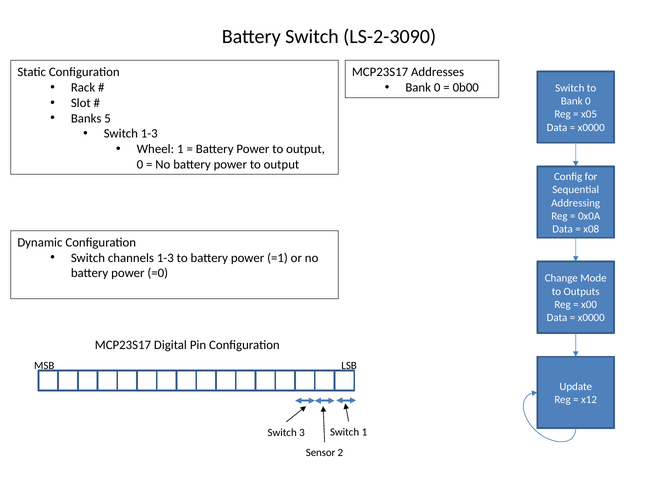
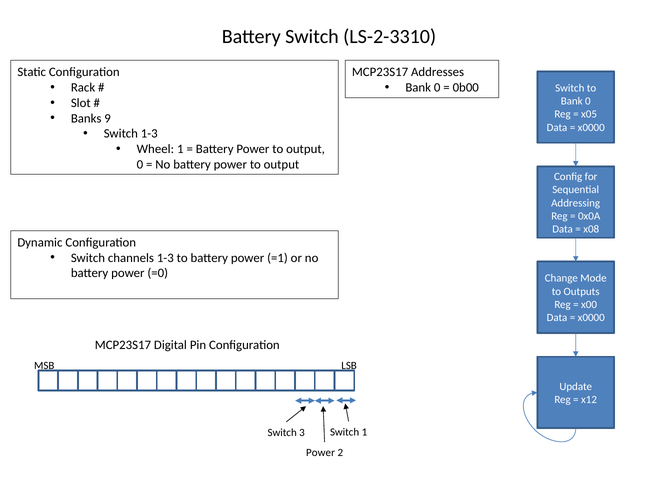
LS-2-3090: LS-2-3090 -> LS-2-3310
5: 5 -> 9
Sensor at (321, 452): Sensor -> Power
